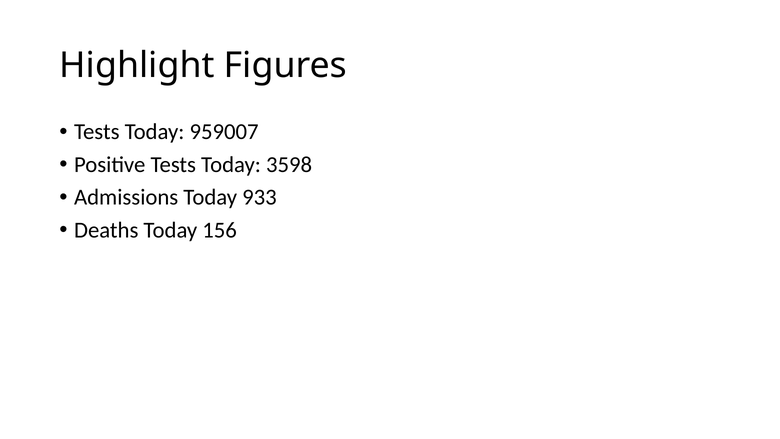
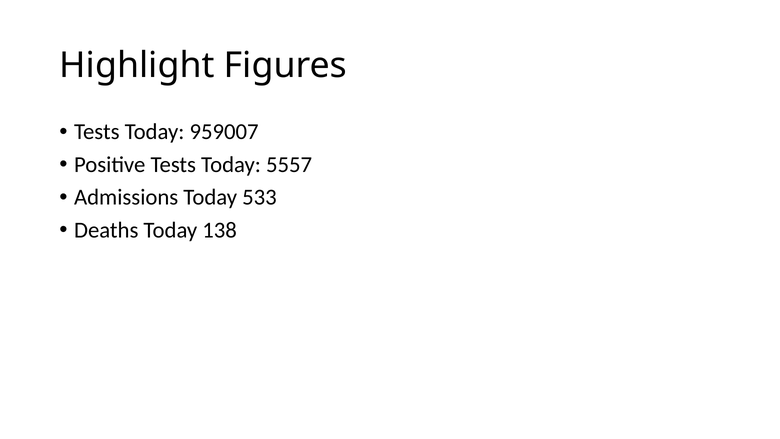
3598: 3598 -> 5557
933: 933 -> 533
156: 156 -> 138
